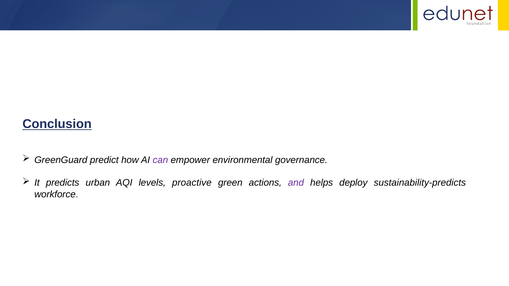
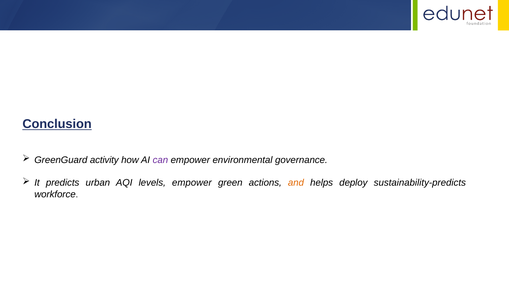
predict: predict -> activity
levels proactive: proactive -> empower
and colour: purple -> orange
